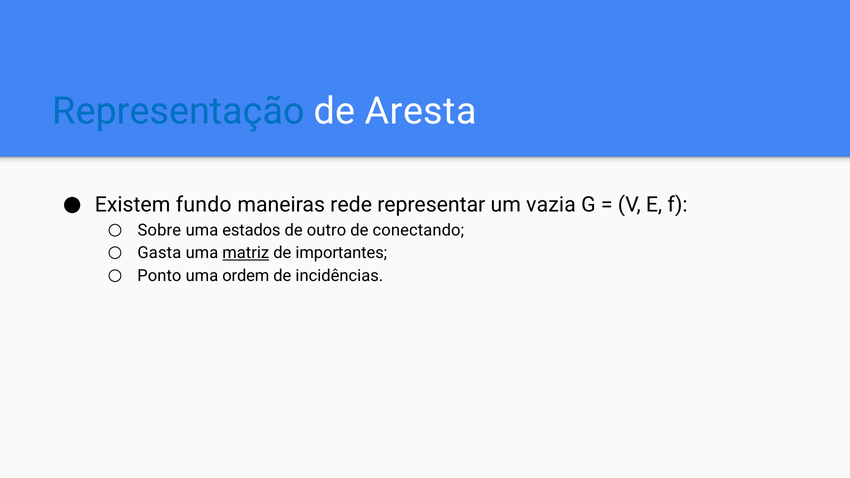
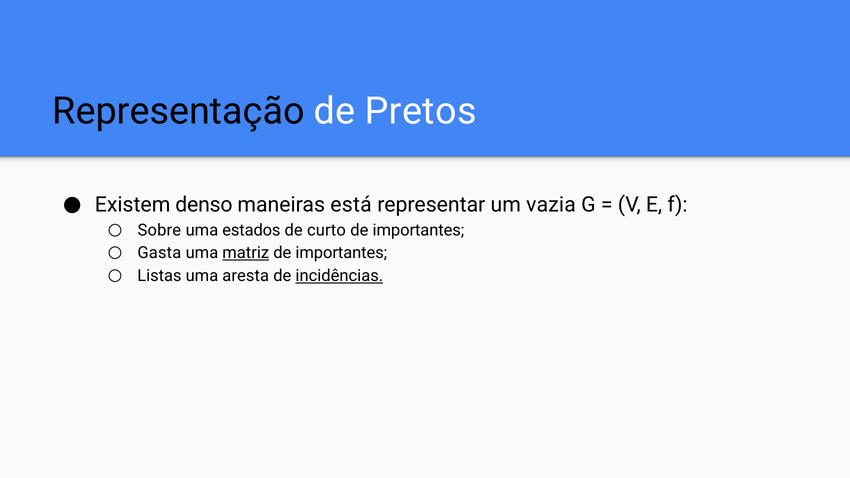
Representação colour: blue -> black
Aresta: Aresta -> Pretos
fundo: fundo -> denso
rede: rede -> está
outro: outro -> curto
conectando at (418, 230): conectando -> importantes
Ponto: Ponto -> Listas
ordem: ordem -> aresta
incidências underline: none -> present
